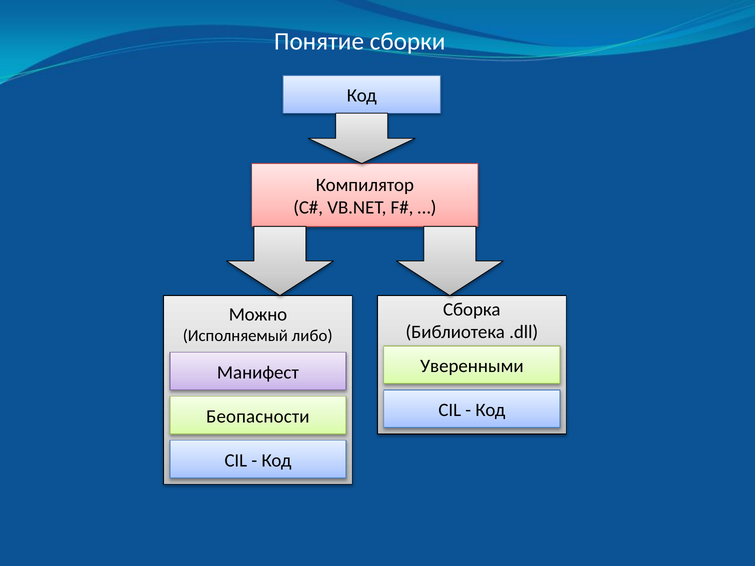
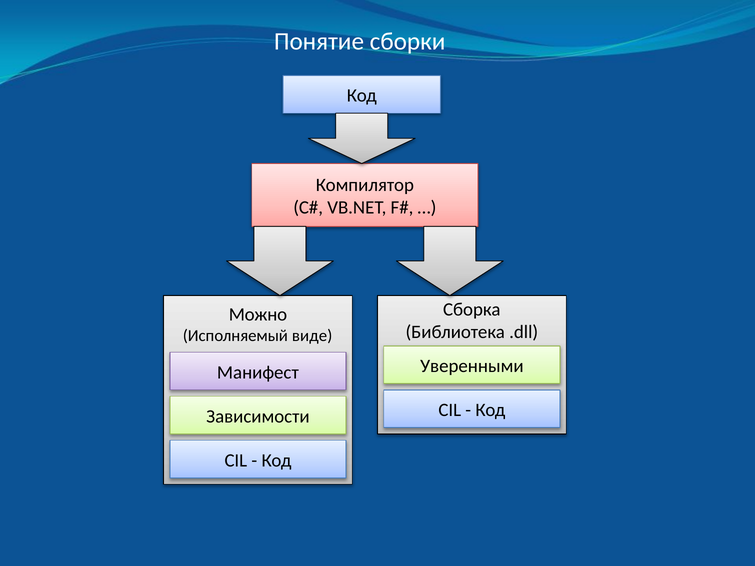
либо: либо -> виде
Беопасности: Беопасности -> Зависимости
